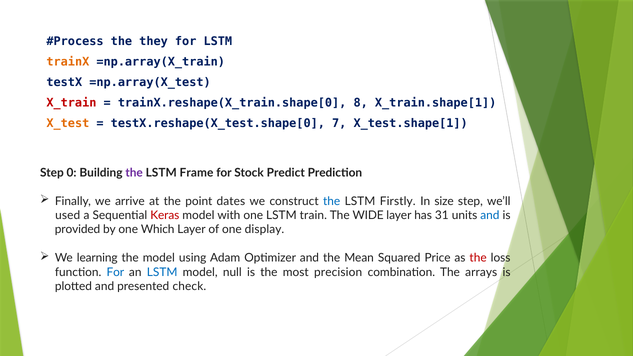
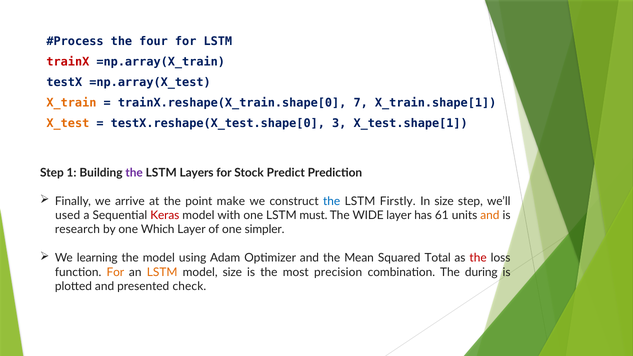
they: they -> four
trainX colour: orange -> red
X_train colour: red -> orange
8: 8 -> 7
7: 7 -> 3
0: 0 -> 1
Frame: Frame -> Layers
dates: dates -> make
train: train -> must
31: 31 -> 61
and at (490, 215) colour: blue -> orange
provided: provided -> research
display: display -> simpler
Price: Price -> Total
For at (115, 272) colour: blue -> orange
LSTM at (162, 272) colour: blue -> orange
model null: null -> size
arrays: arrays -> during
